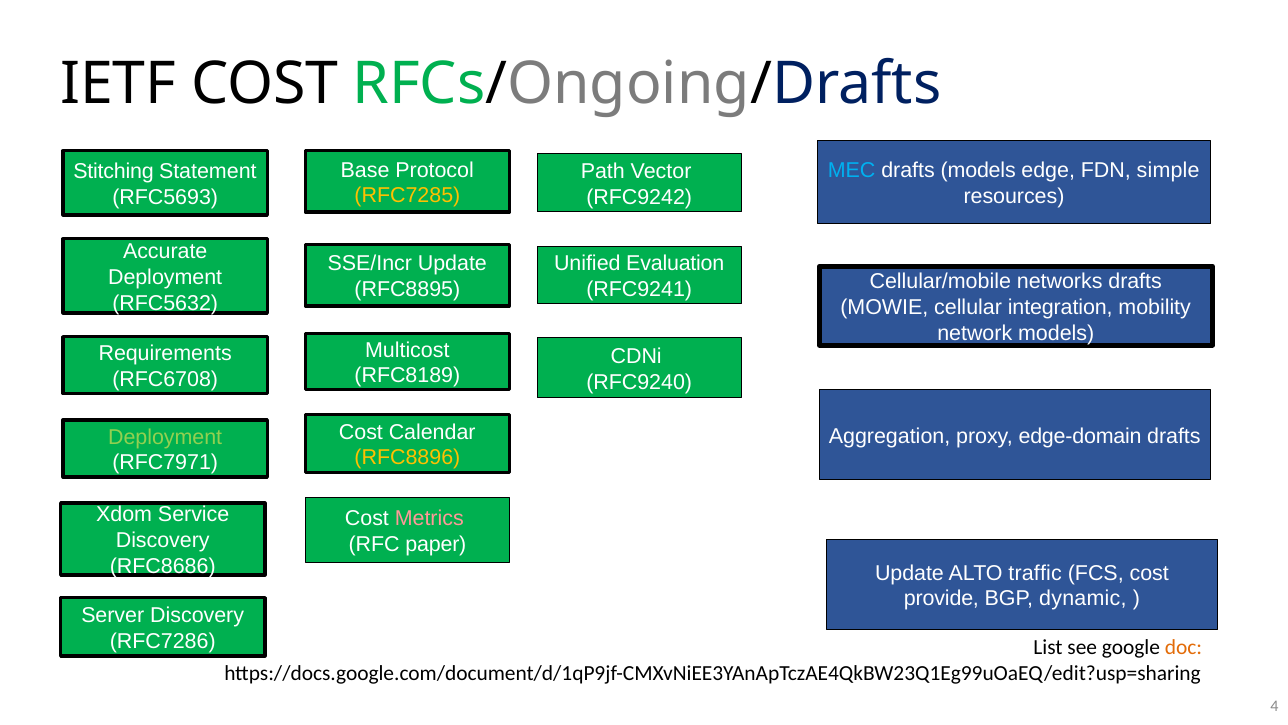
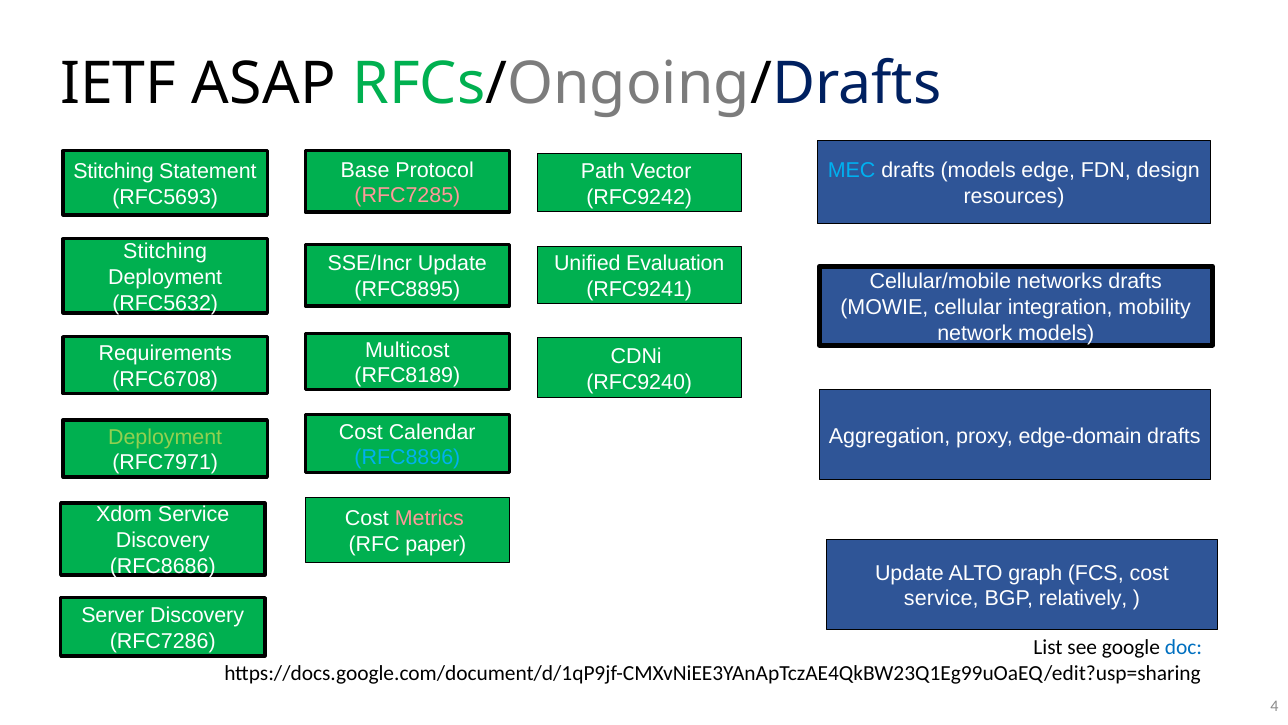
IETF COST: COST -> ASAP
simple: simple -> design
RFC7285 colour: yellow -> pink
Accurate at (165, 251): Accurate -> Stitching
RFC8896 colour: yellow -> light blue
traffic: traffic -> graph
provide at (941, 598): provide -> service
dynamic: dynamic -> relatively
doc colour: orange -> blue
